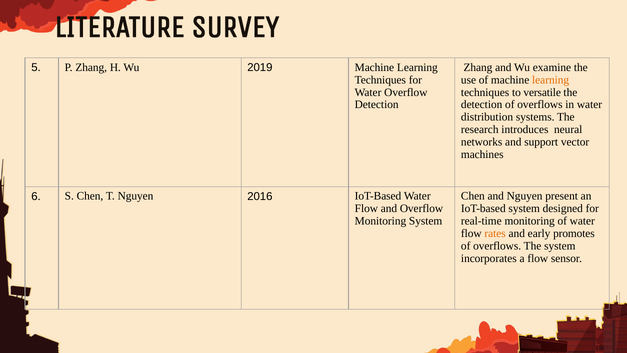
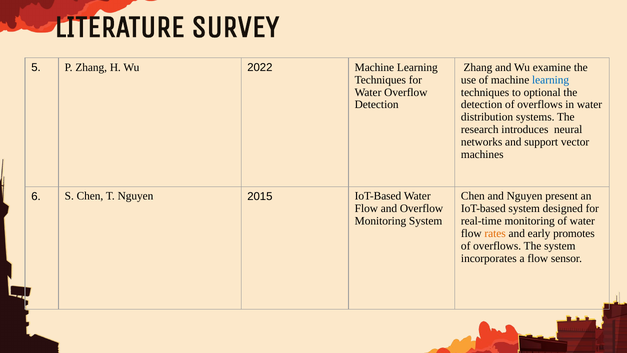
2019: 2019 -> 2022
learning at (551, 80) colour: orange -> blue
versatile: versatile -> optional
2016: 2016 -> 2015
